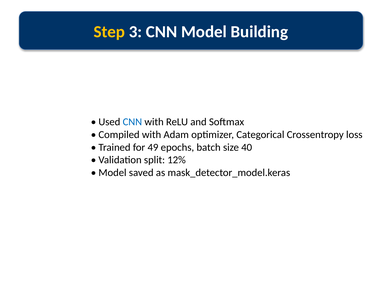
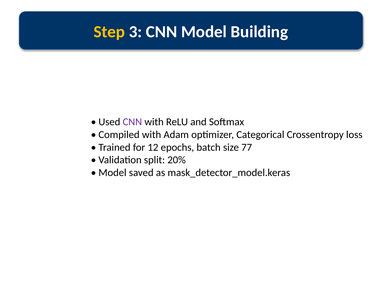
CNN at (132, 122) colour: blue -> purple
49: 49 -> 12
40: 40 -> 77
12%: 12% -> 20%
